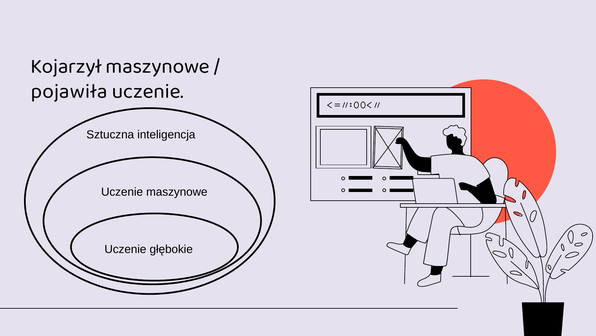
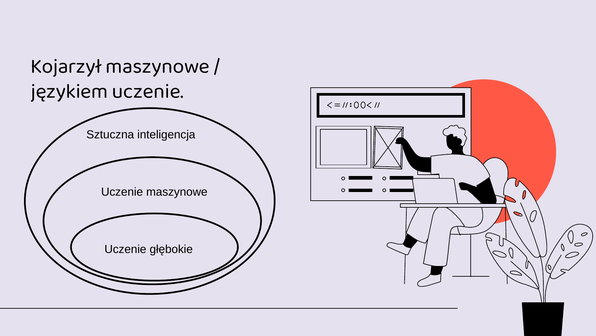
pojawiła: pojawiła -> językiem
